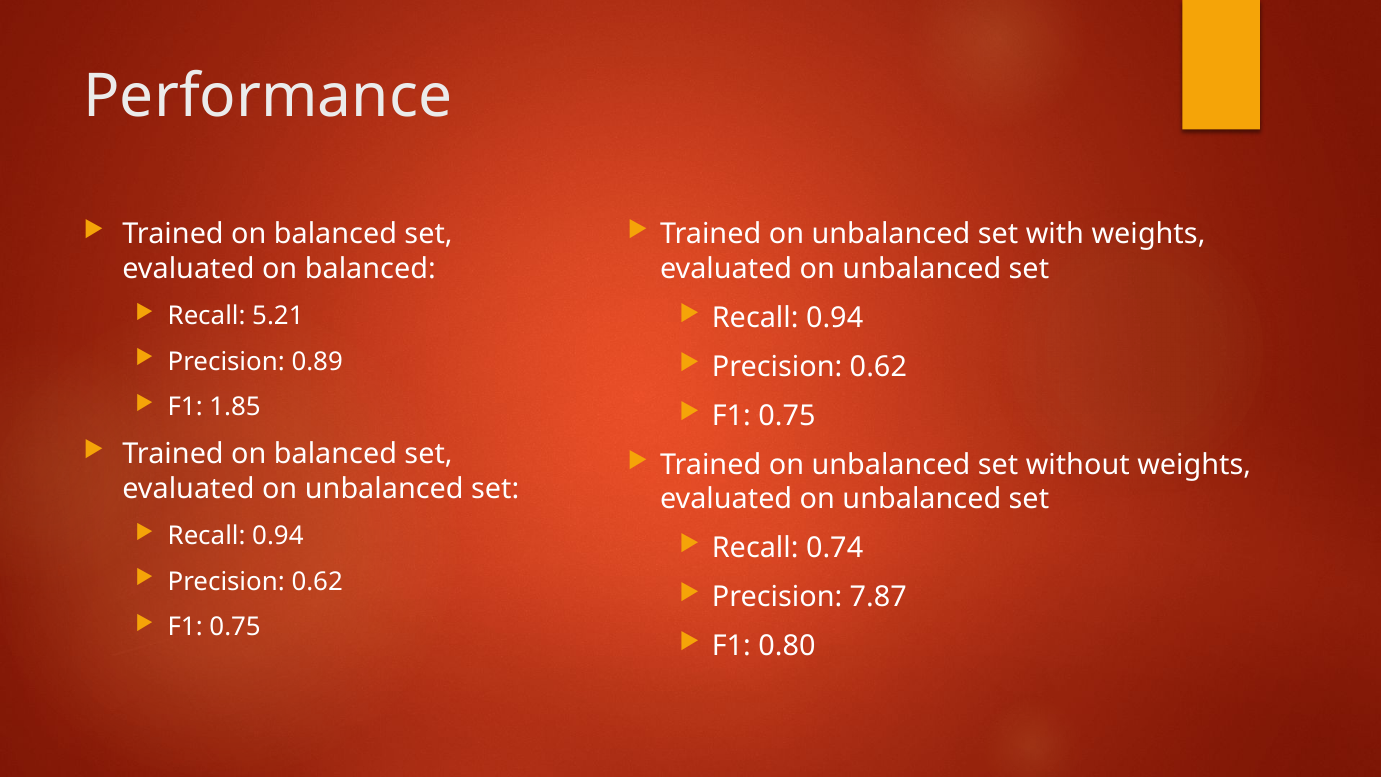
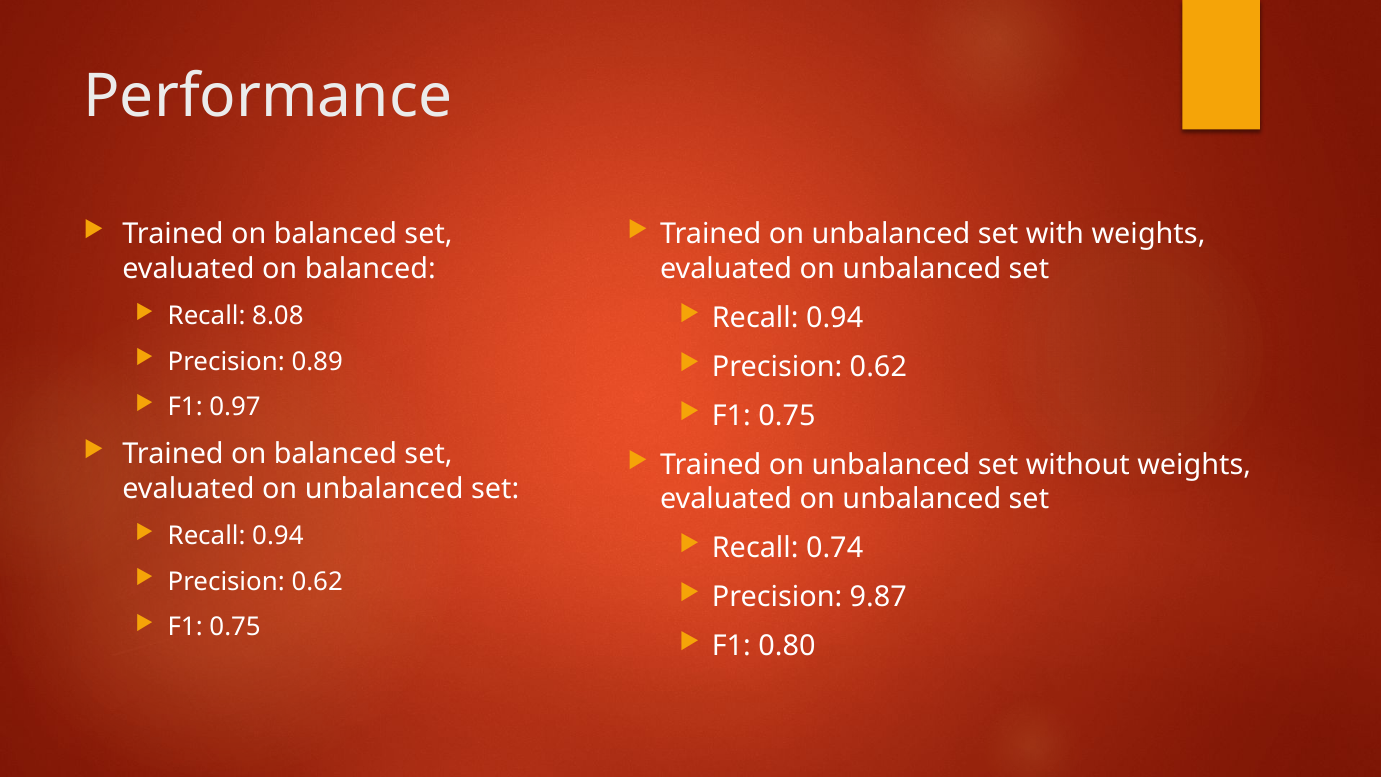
5.21: 5.21 -> 8.08
1.85: 1.85 -> 0.97
7.87: 7.87 -> 9.87
